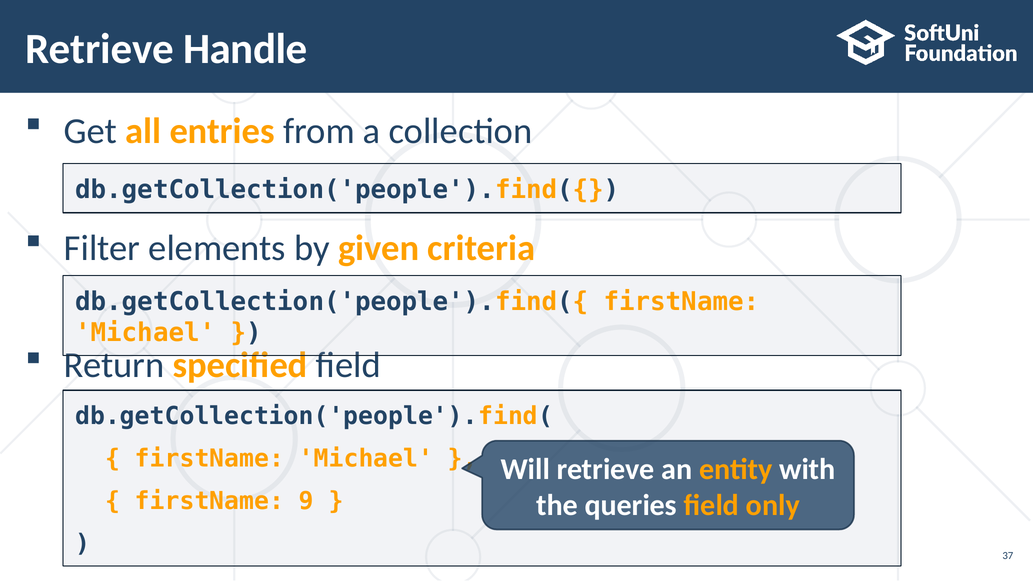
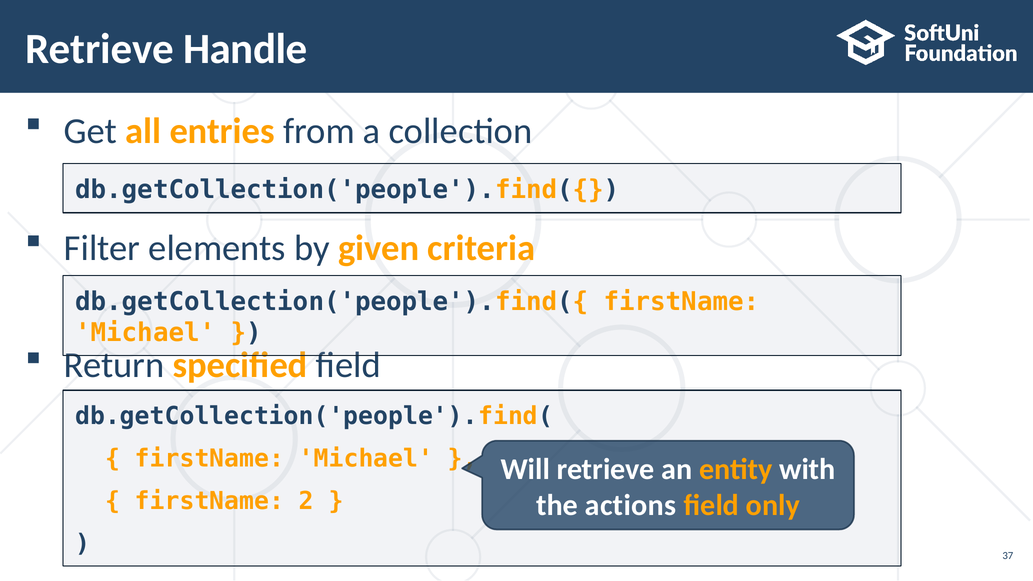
9: 9 -> 2
queries: queries -> actions
